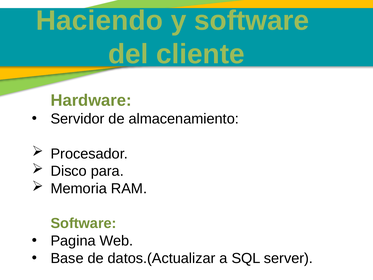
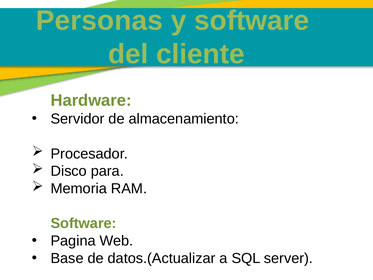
Haciendo: Haciendo -> Personas
